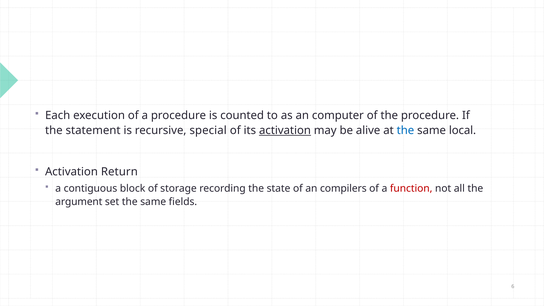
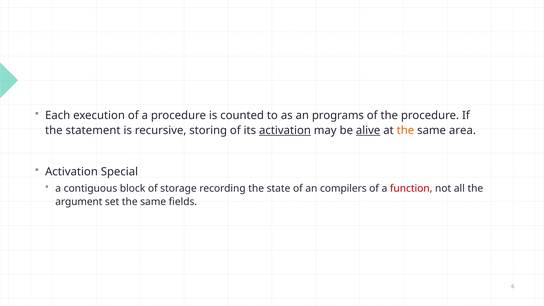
computer: computer -> programs
special: special -> storing
alive underline: none -> present
the at (405, 130) colour: blue -> orange
local: local -> area
Return: Return -> Special
